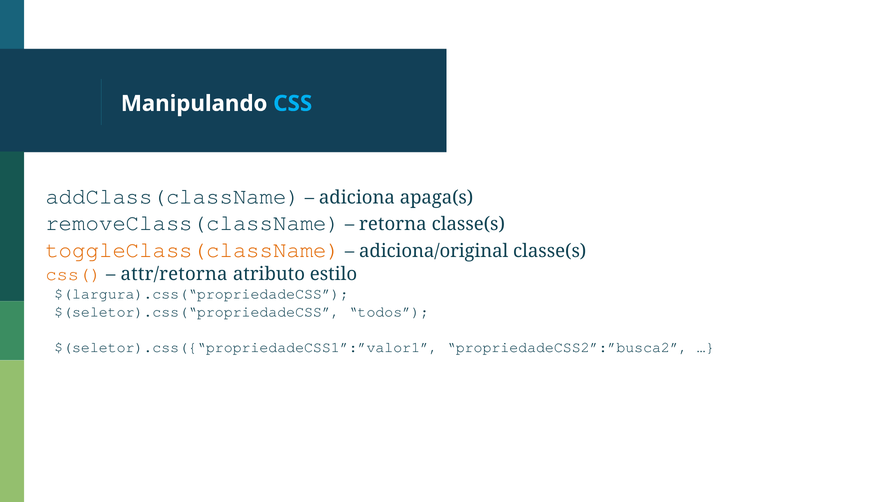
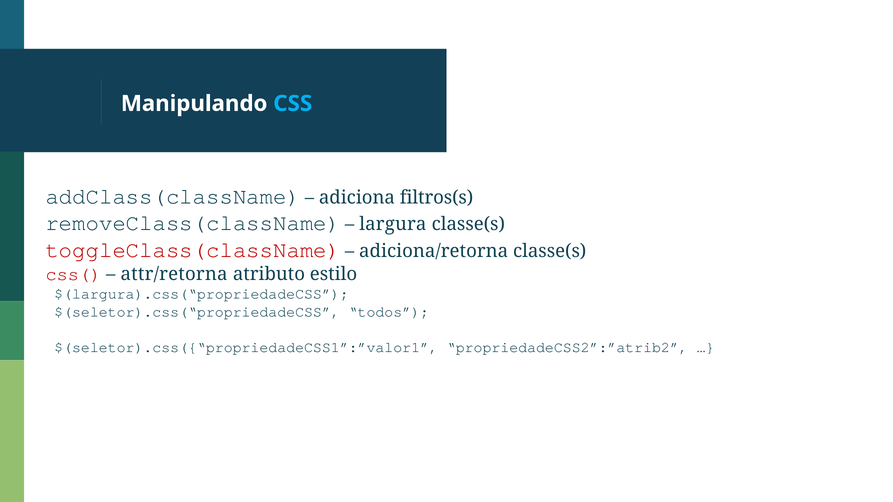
apaga(s: apaga(s -> filtros(s
retorna: retorna -> largura
toggleClass(className colour: orange -> red
adiciona/original: adiciona/original -> adiciona/retorna
css( colour: orange -> red
propriedadeCSS2”:”busca2: propriedadeCSS2”:”busca2 -> propriedadeCSS2”:”atrib2
